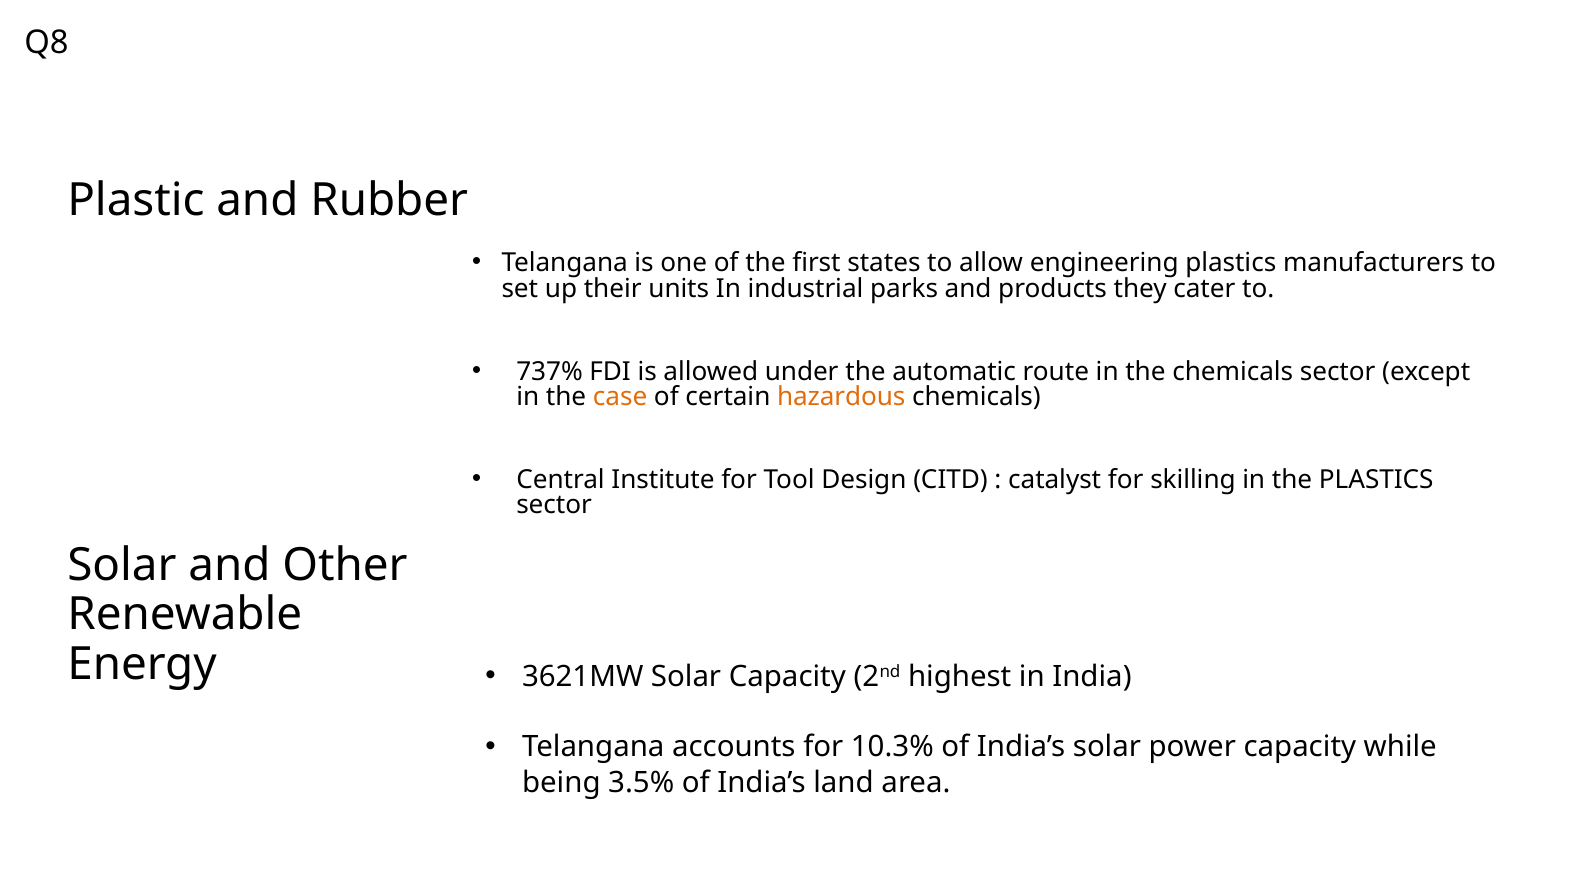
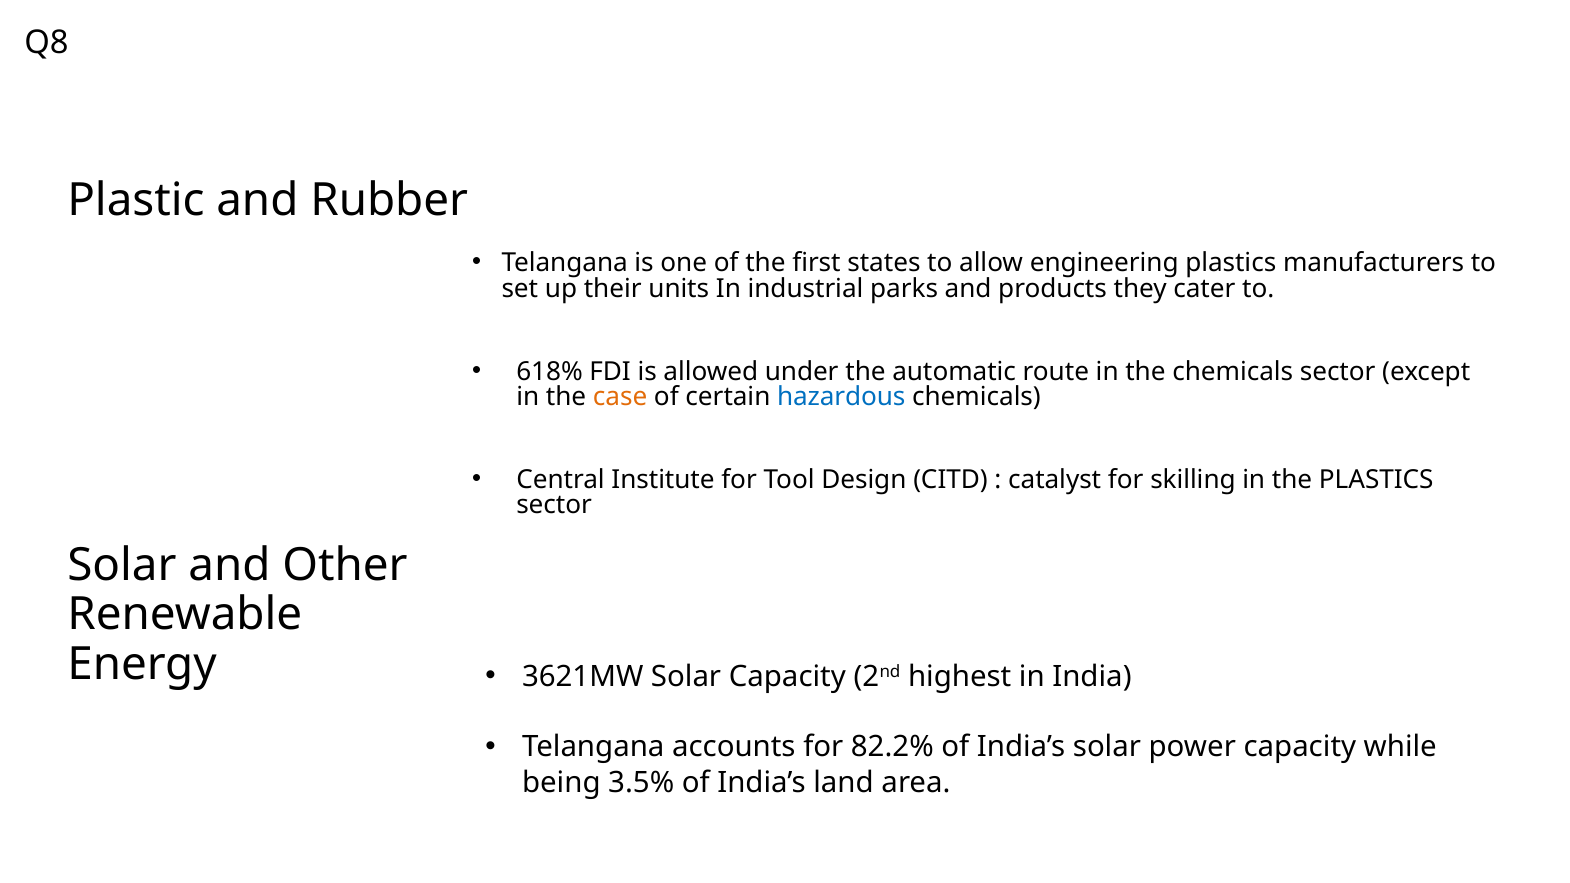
737%: 737% -> 618%
hazardous colour: orange -> blue
10.3%: 10.3% -> 82.2%
